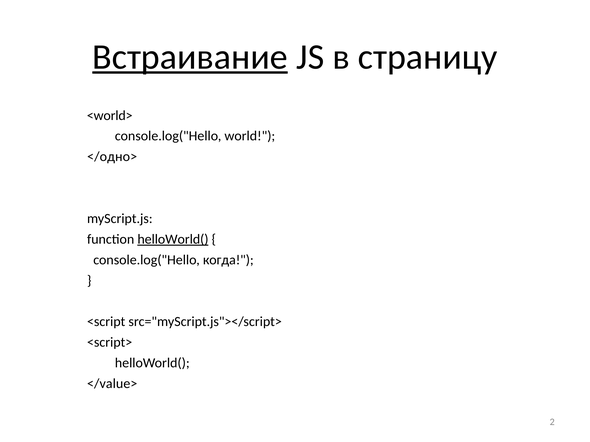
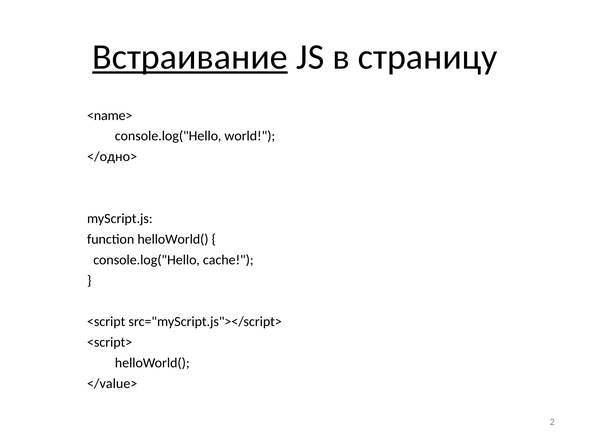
<world>: <world> -> <name>
helloWorld( at (173, 239) underline: present -> none
когда: когда -> cache
